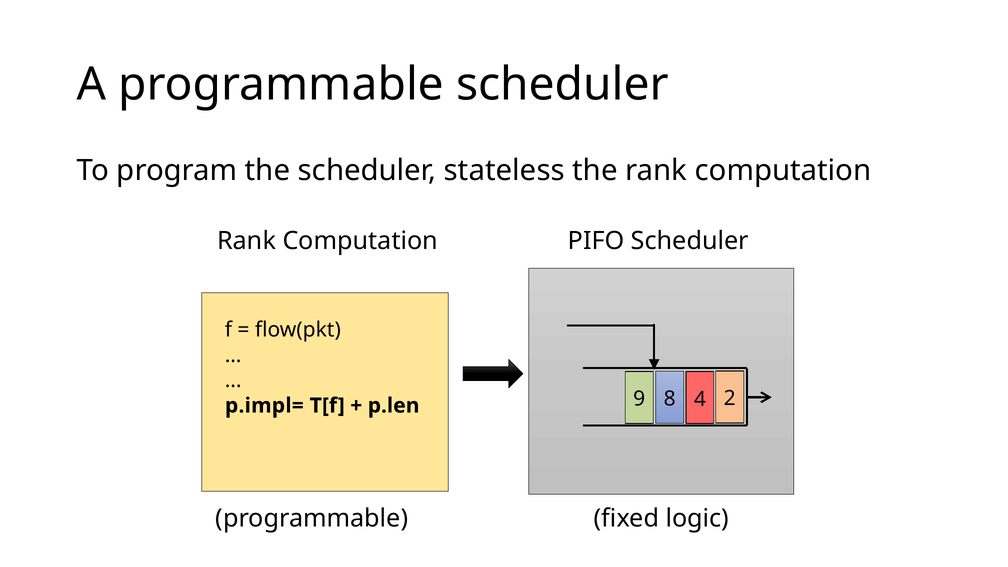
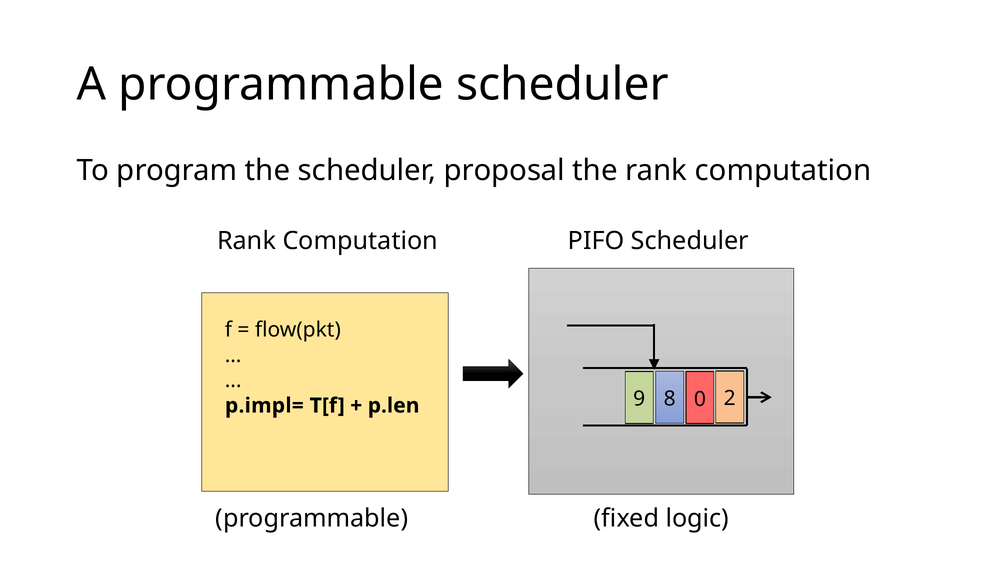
stateless: stateless -> proposal
4: 4 -> 0
